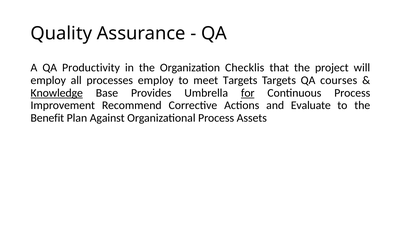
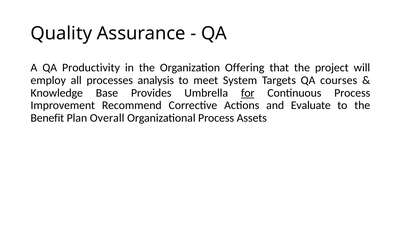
Checklis: Checklis -> Offering
processes employ: employ -> analysis
meet Targets: Targets -> System
Knowledge underline: present -> none
Against: Against -> Overall
